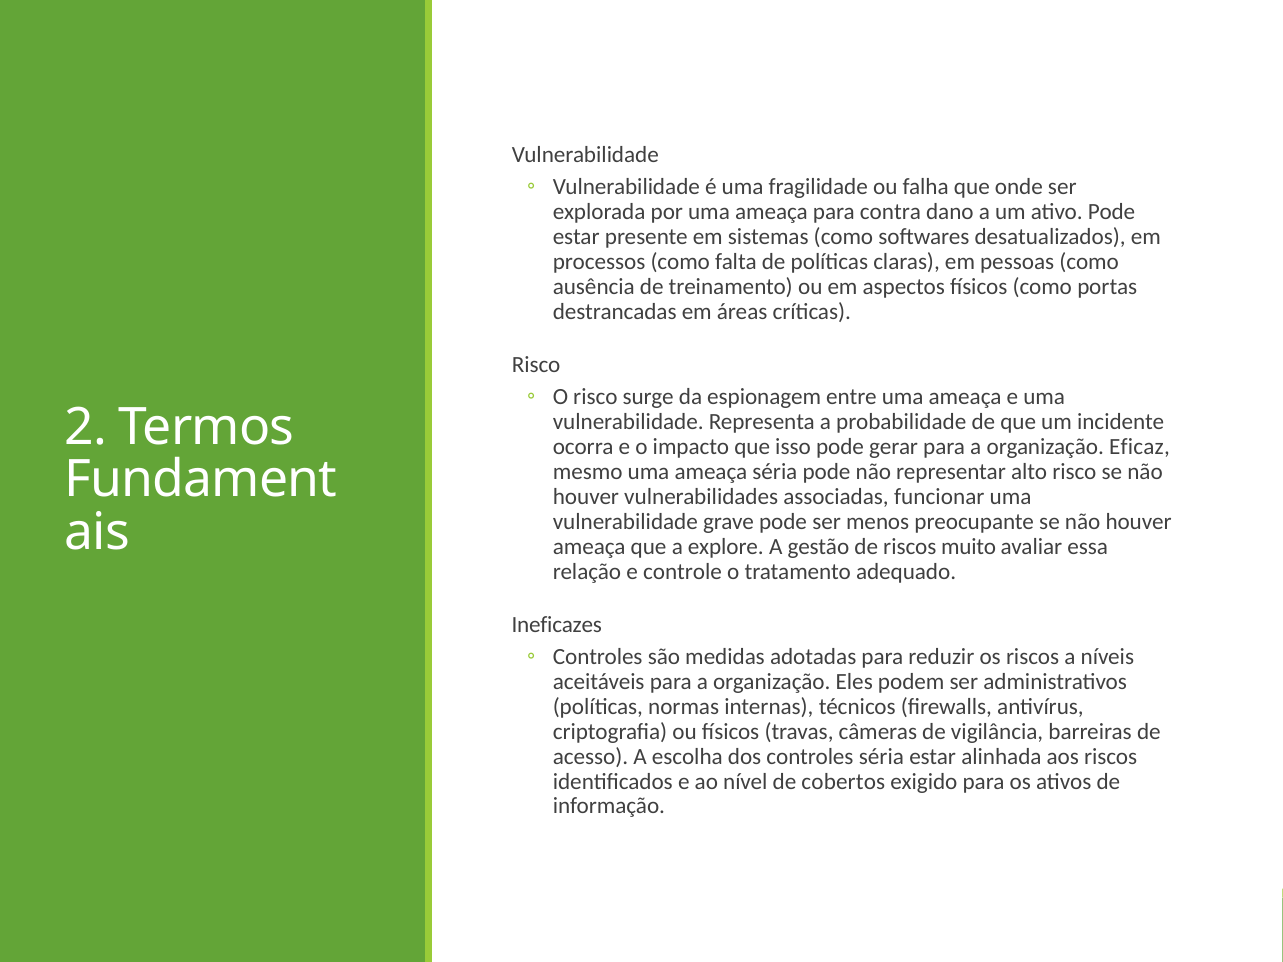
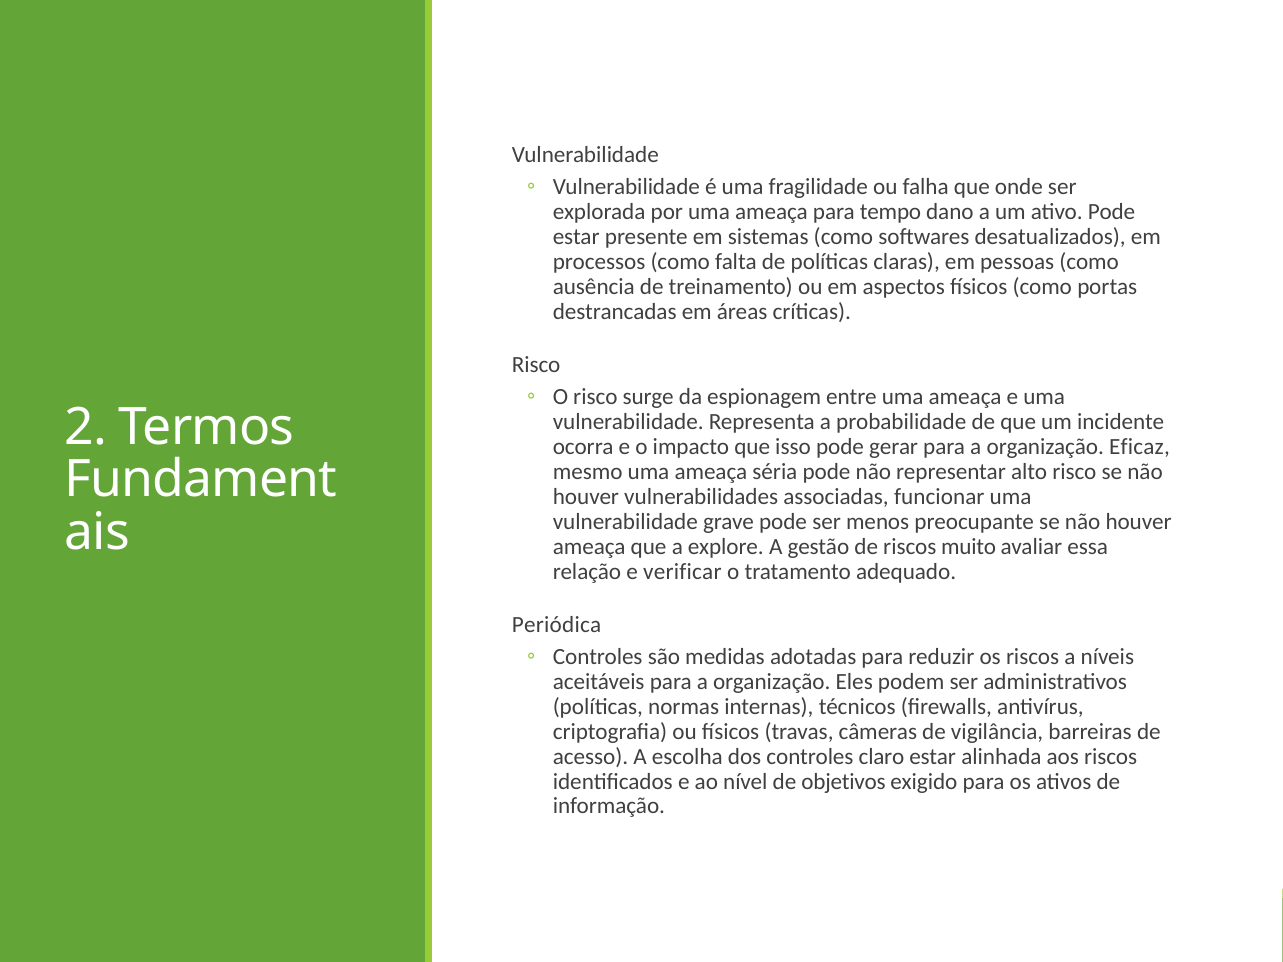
contra: contra -> tempo
controle: controle -> verificar
Ineficazes: Ineficazes -> Periódica
controles séria: séria -> claro
cobertos: cobertos -> objetivos
